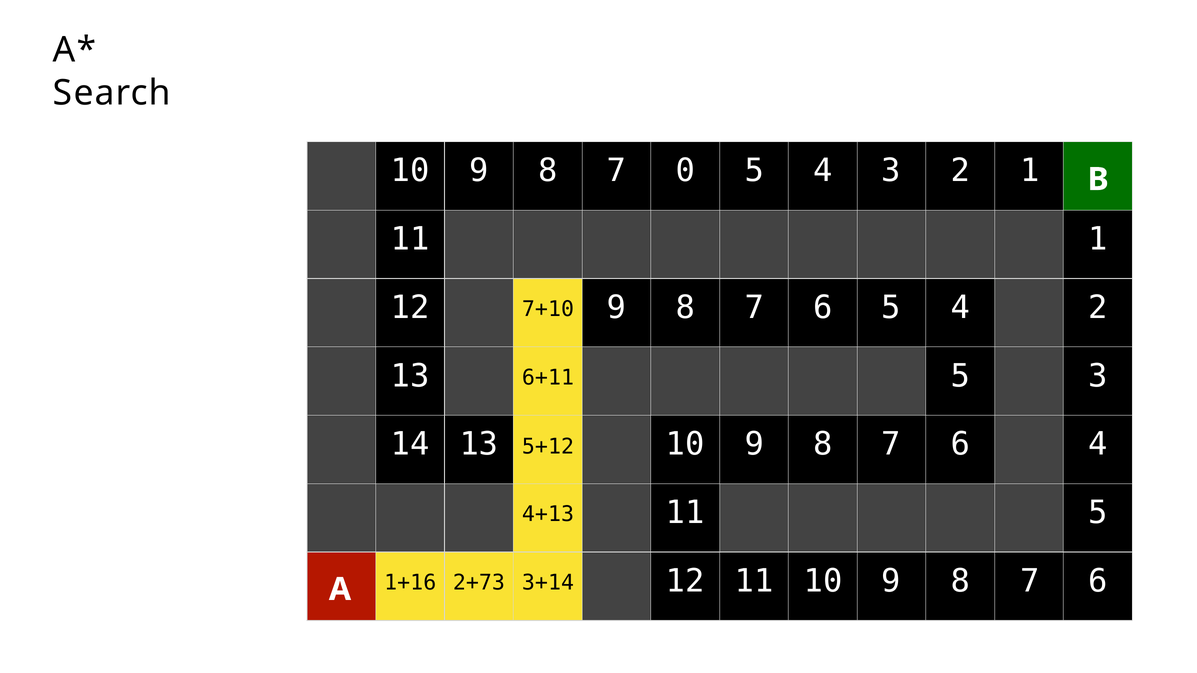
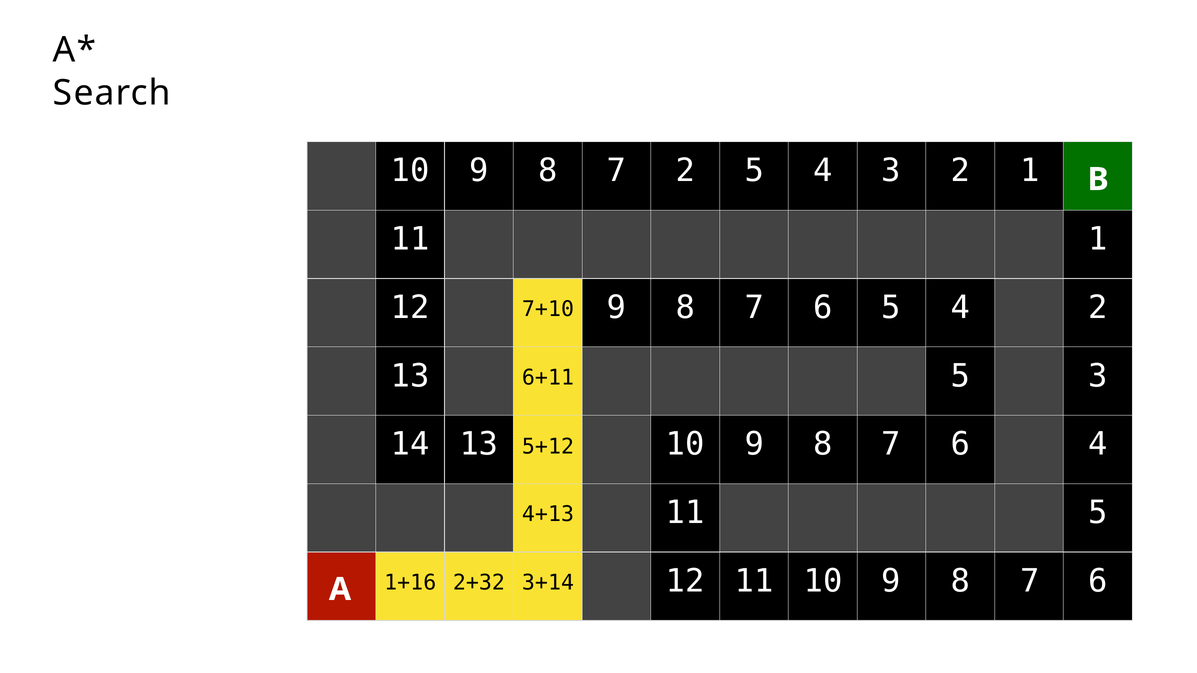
7 0: 0 -> 2
2+73: 2+73 -> 2+32
